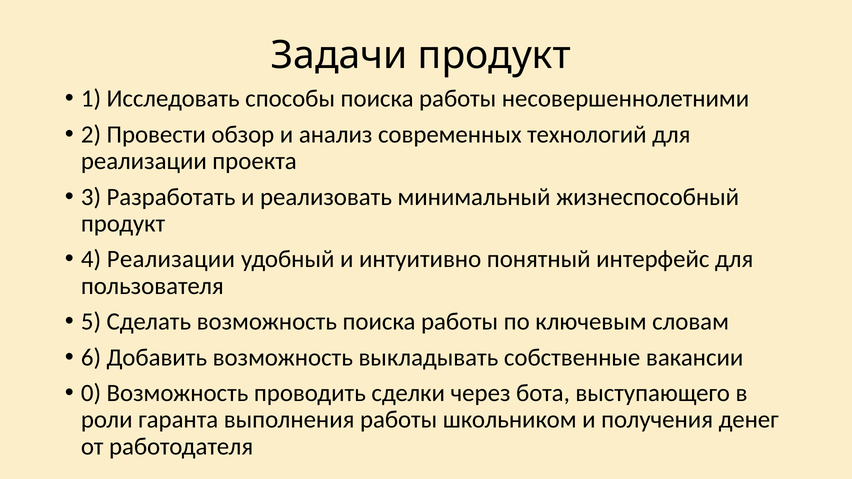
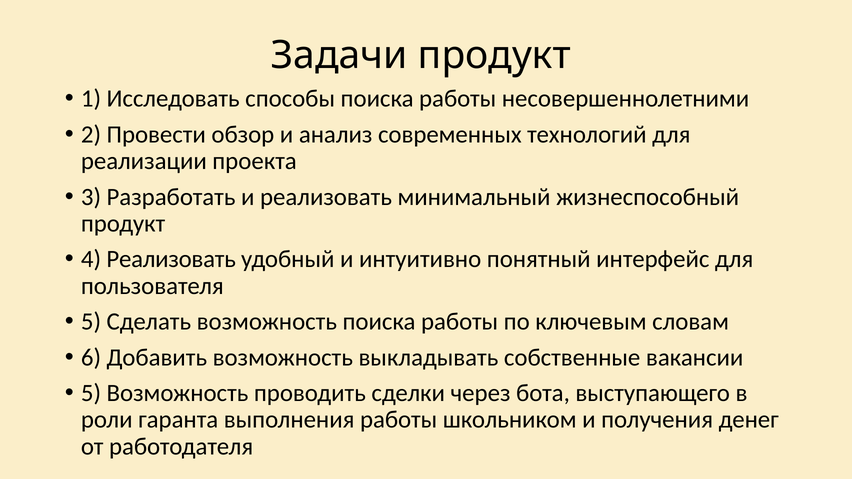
4 Реализации: Реализации -> Реализовать
0 at (91, 393): 0 -> 5
